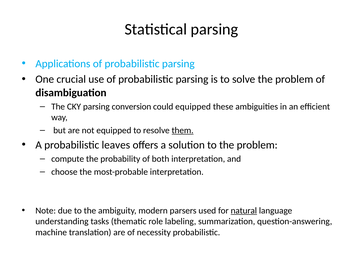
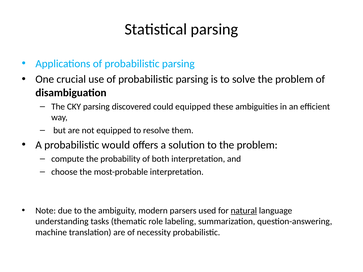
conversion: conversion -> discovered
them underline: present -> none
leaves: leaves -> would
